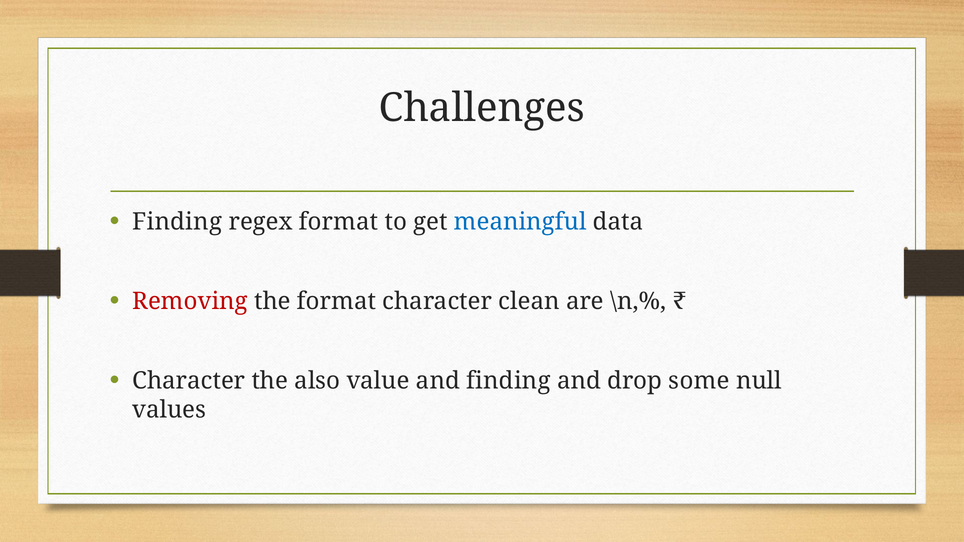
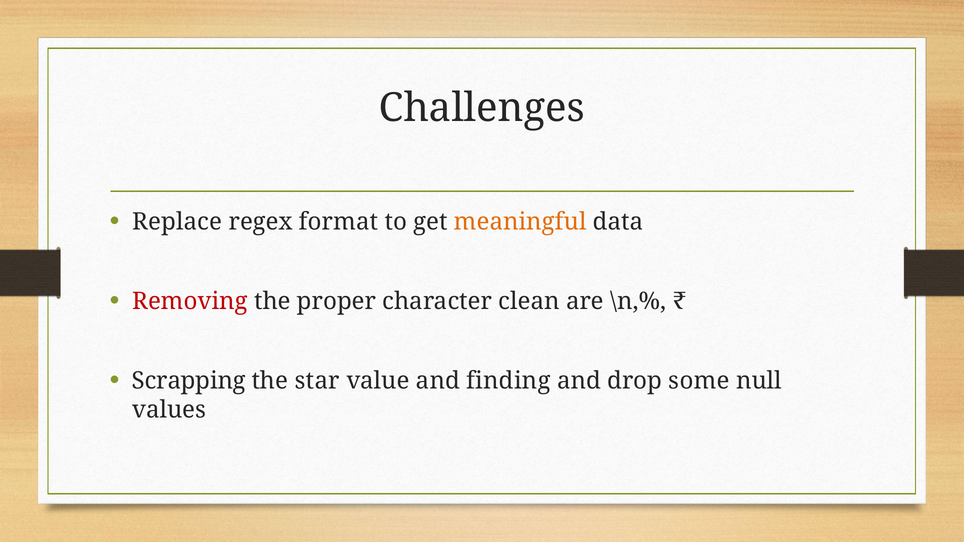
Finding at (177, 222): Finding -> Replace
meaningful colour: blue -> orange
the format: format -> proper
Character at (189, 381): Character -> Scrapping
also: also -> star
